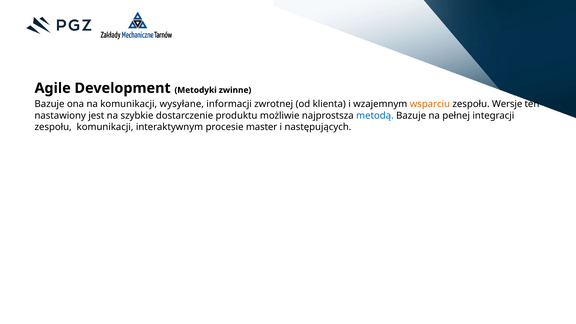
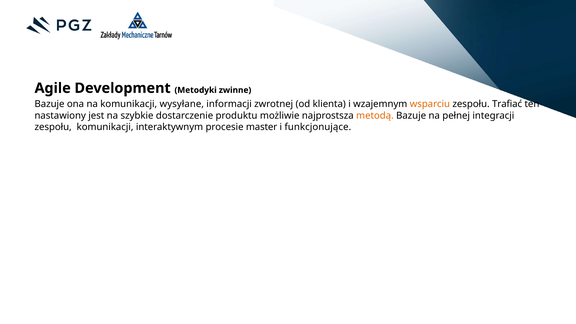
Wersje: Wersje -> Trafiać
metodą colour: blue -> orange
następujących: następujących -> funkcjonujące
